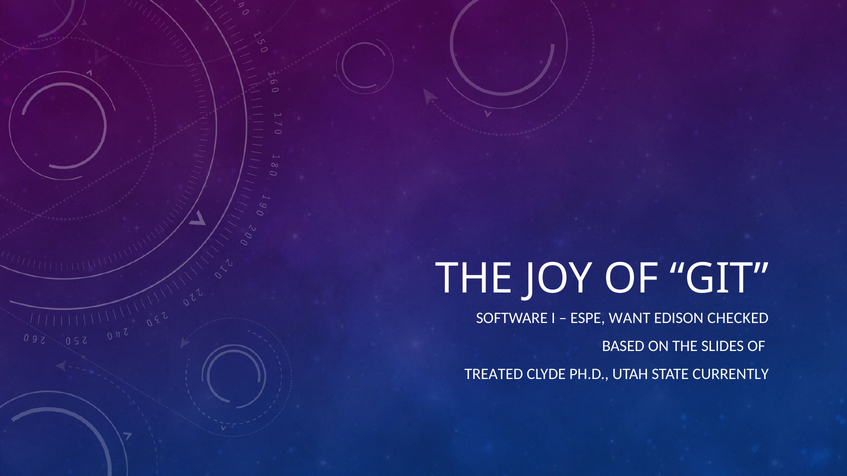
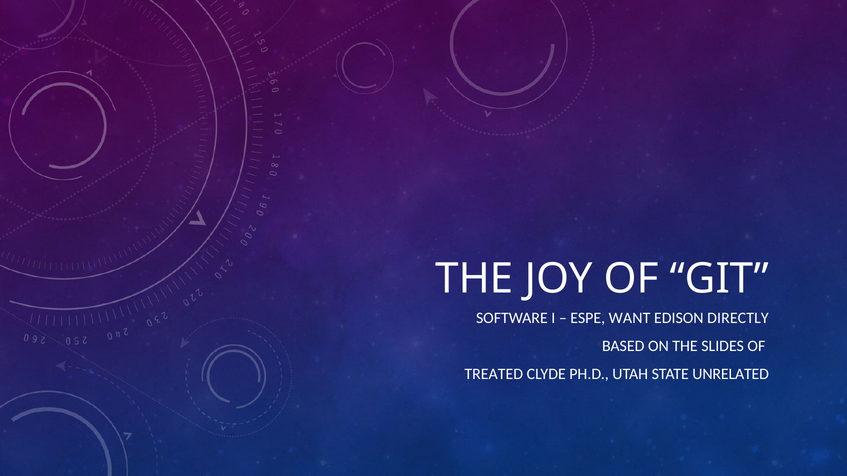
CHECKED: CHECKED -> DIRECTLY
CURRENTLY: CURRENTLY -> UNRELATED
